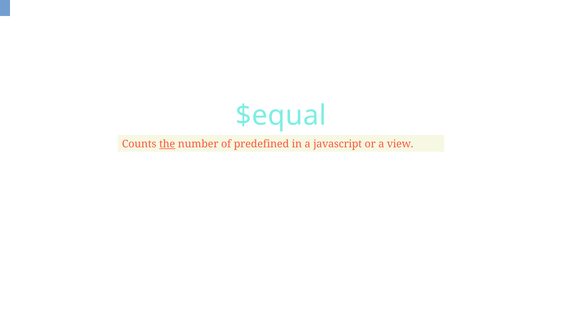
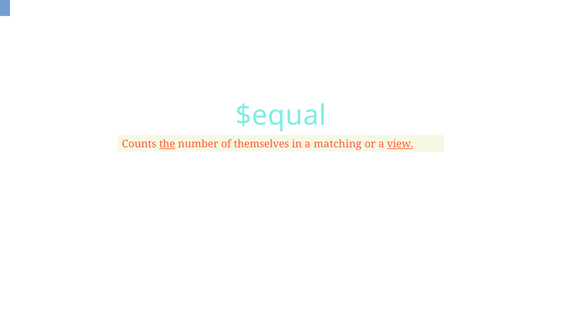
predefined: predefined -> themselves
javascript: javascript -> matching
view underline: none -> present
